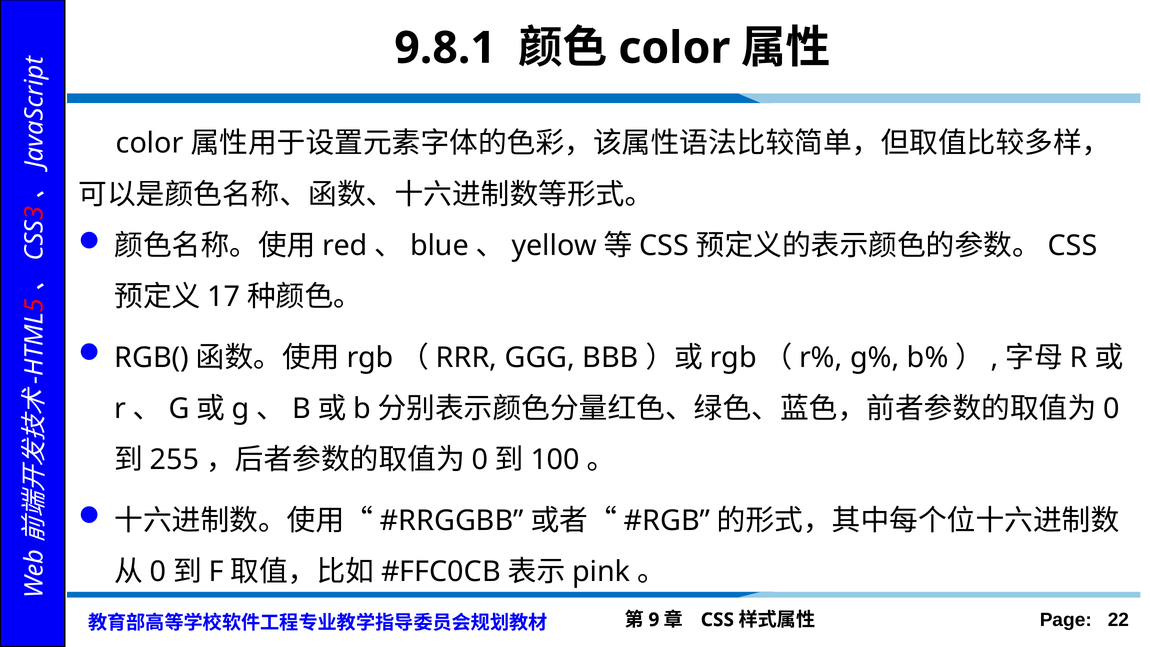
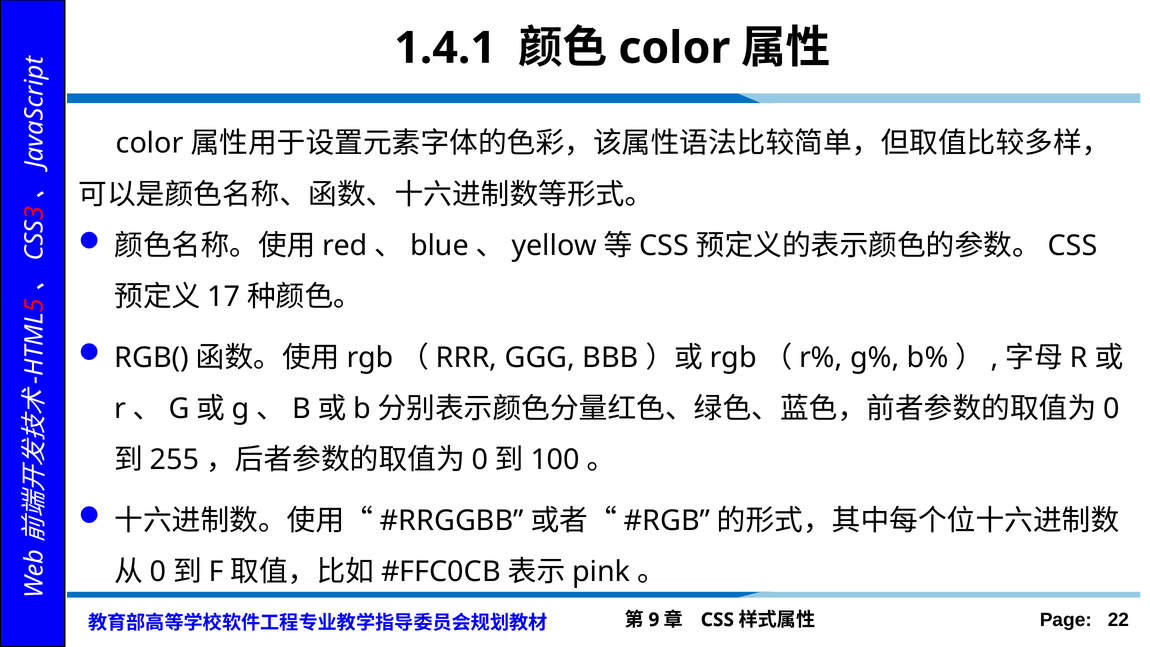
9.8.1: 9.8.1 -> 1.4.1
